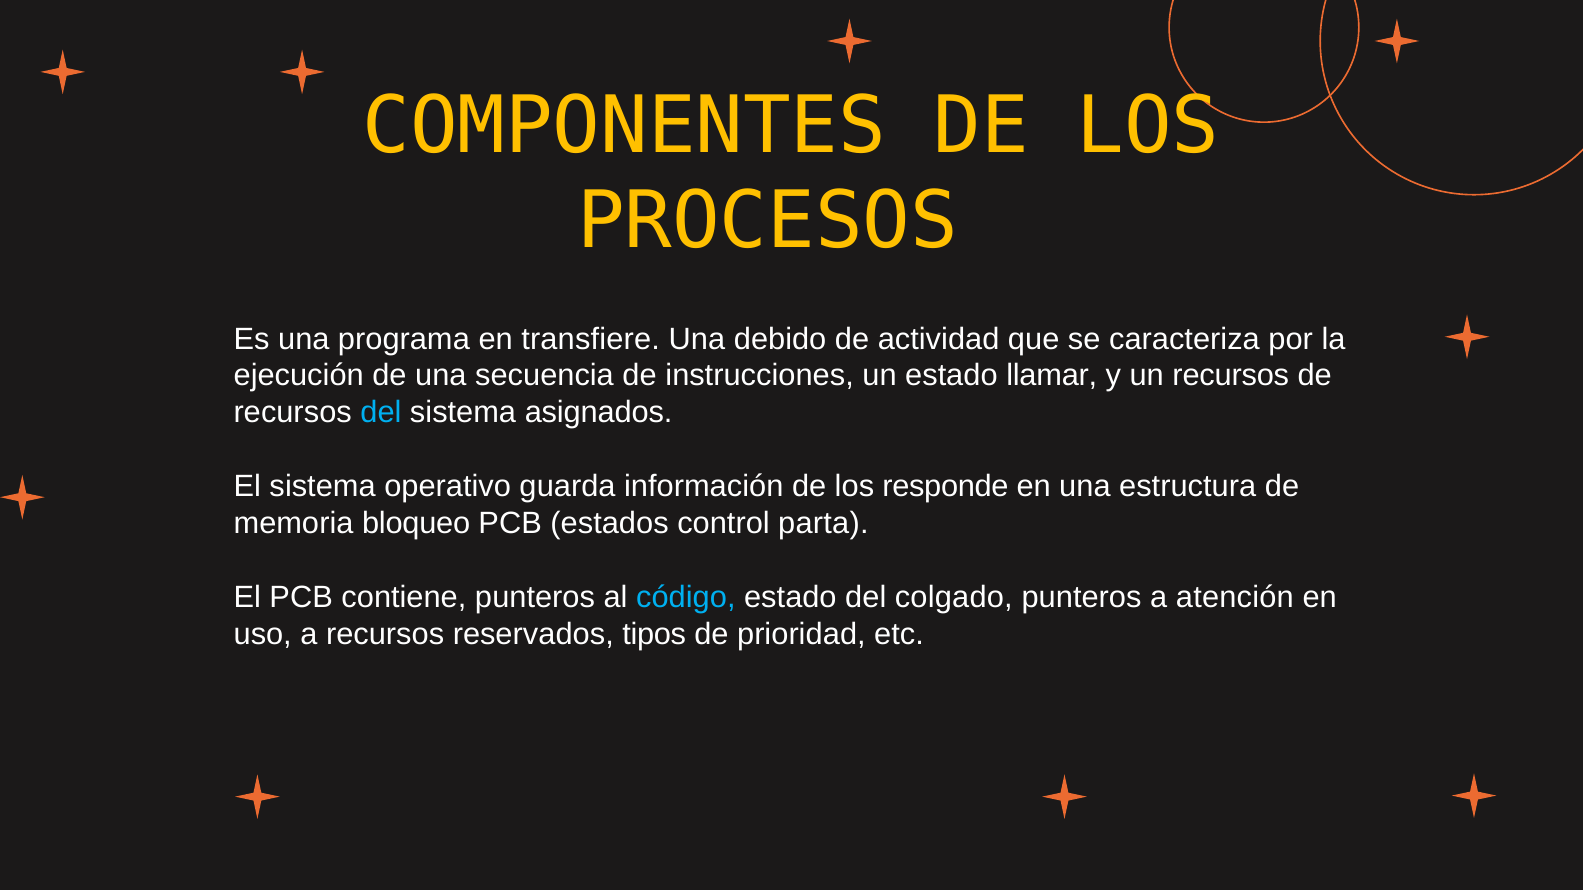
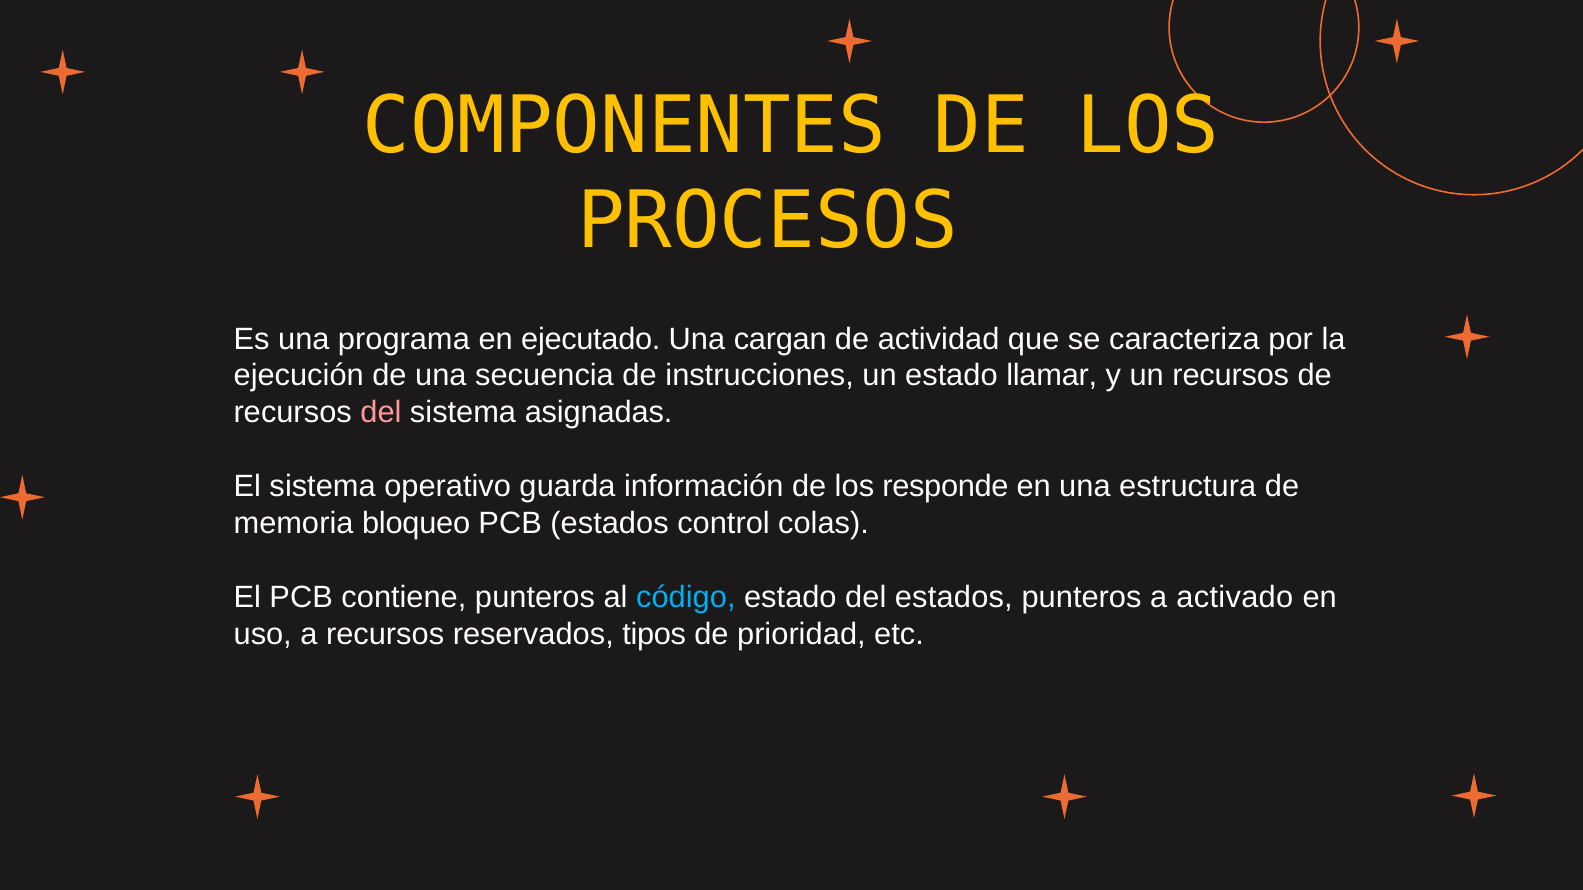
transfiere: transfiere -> ejecutado
debido: debido -> cargan
del at (381, 413) colour: light blue -> pink
asignados: asignados -> asignadas
parta: parta -> colas
del colgado: colgado -> estados
atención: atención -> activado
